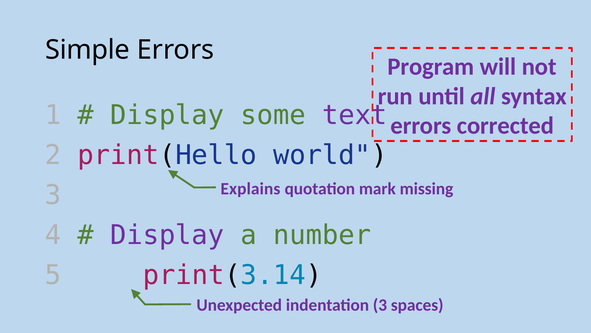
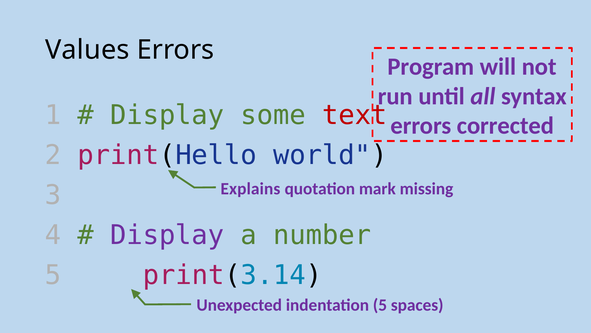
Simple: Simple -> Values
text colour: purple -> red
indentation 3: 3 -> 5
